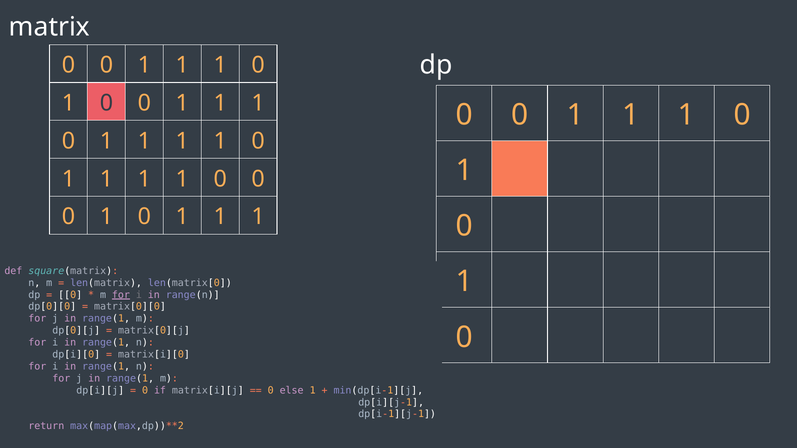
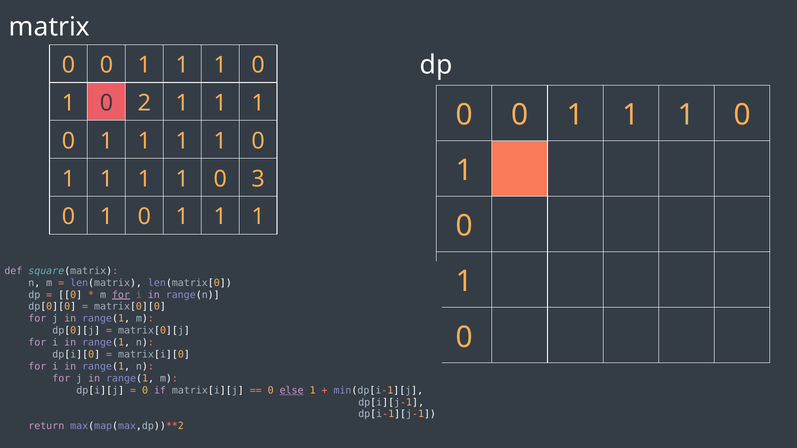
0 at (144, 103): 0 -> 2
0 at (258, 179): 0 -> 3
else underline: none -> present
